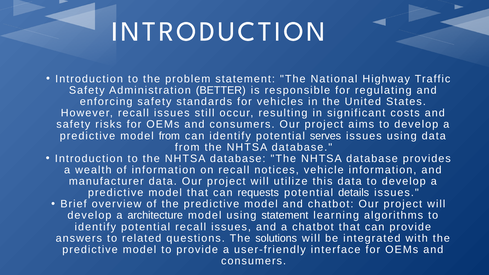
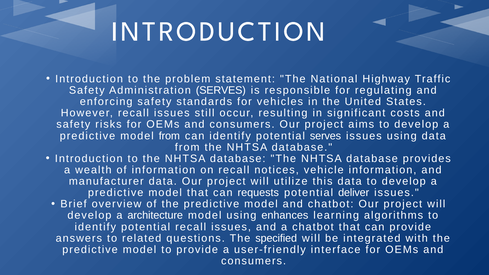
Administration BETTER: BETTER -> SERVES
details: details -> deliver
using statement: statement -> enhances
solutions: solutions -> specified
